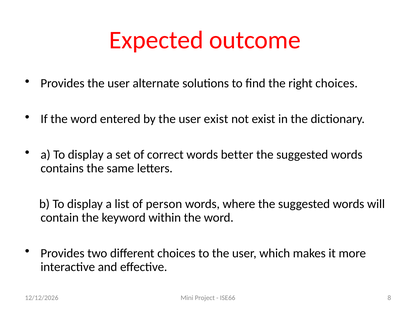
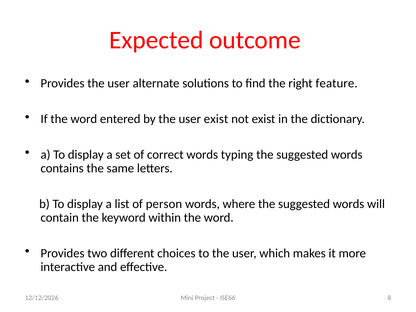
right choices: choices -> feature
better: better -> typing
